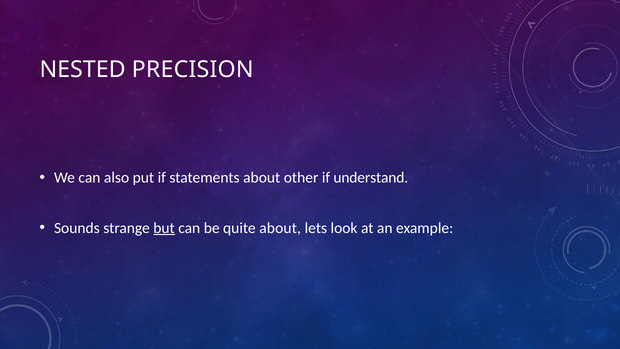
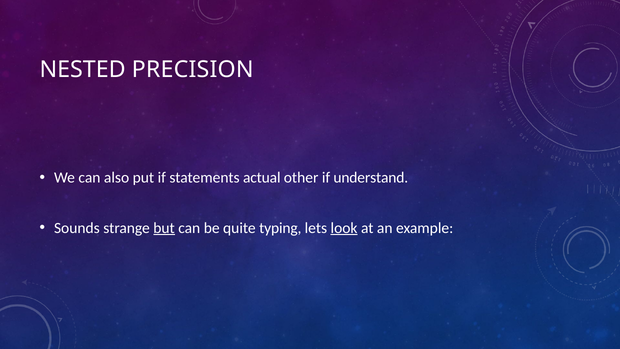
statements about: about -> actual
quite about: about -> typing
look underline: none -> present
